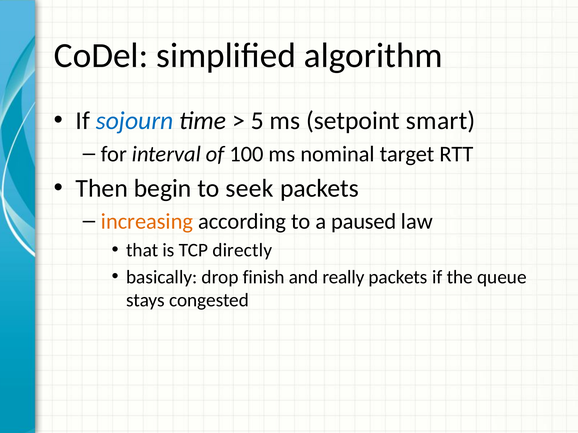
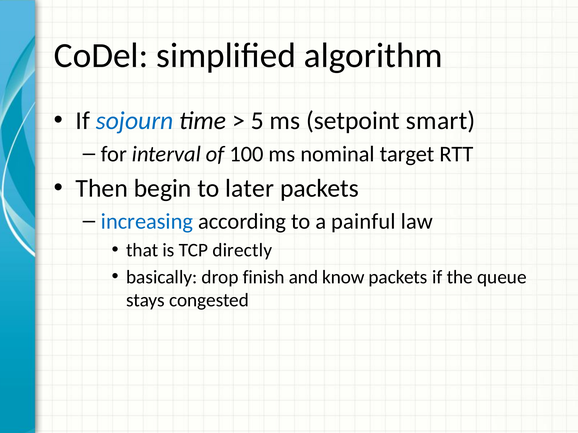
seek: seek -> later
increasing colour: orange -> blue
paused: paused -> painful
really: really -> know
